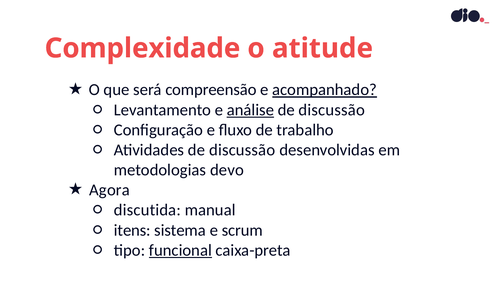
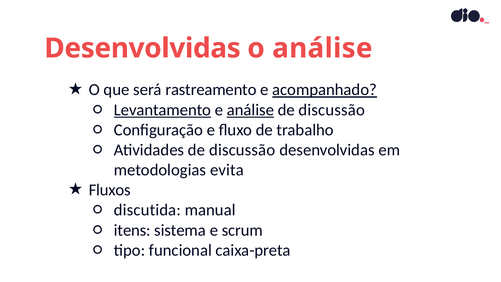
Complexidade at (142, 48): Complexidade -> Desenvolvidas
o atitude: atitude -> análise
compreensão: compreensão -> rastreamento
Levantamento underline: none -> present
devo: devo -> evita
Agora: Agora -> Fluxos
funcional underline: present -> none
